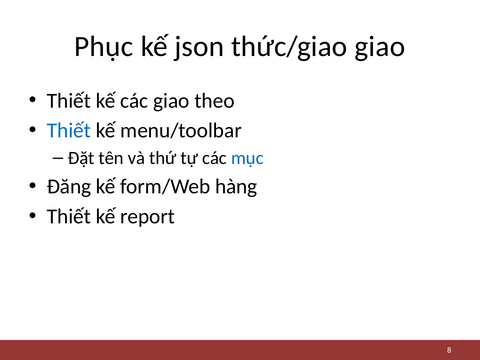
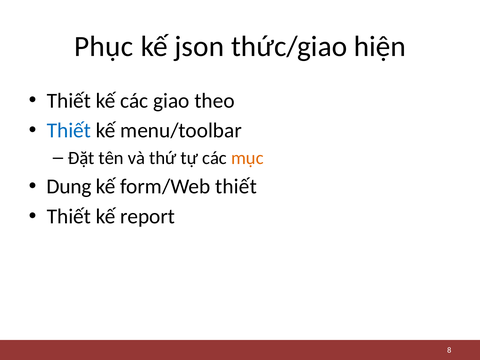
thức/giao giao: giao -> hiện
mục colour: blue -> orange
Đăng: Đăng -> Dung
form/Web hàng: hàng -> thiết
